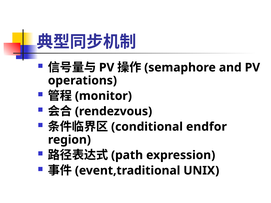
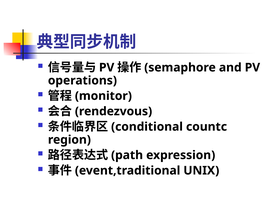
endfor: endfor -> countc
